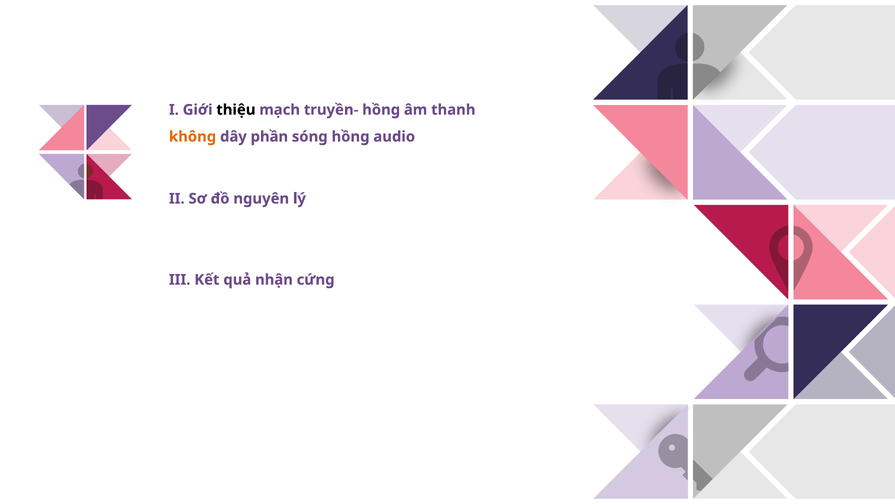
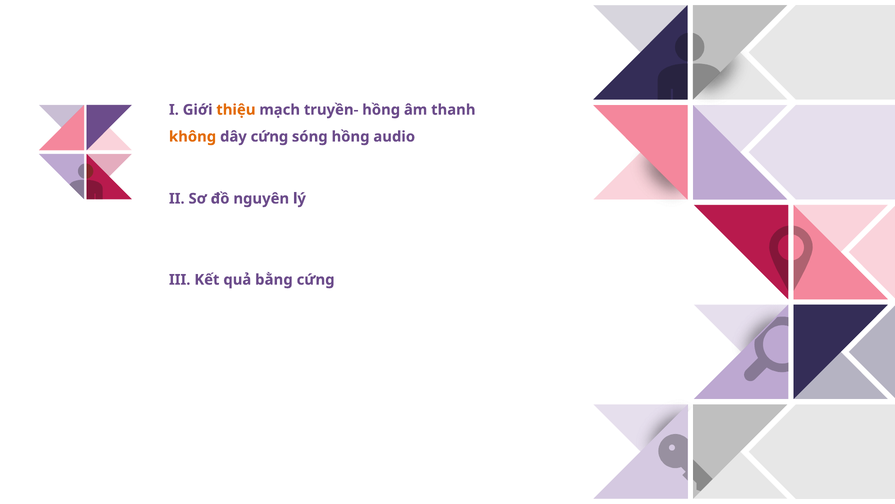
thiệu colour: black -> orange
dây phần: phần -> cứng
nhận: nhận -> bằng
